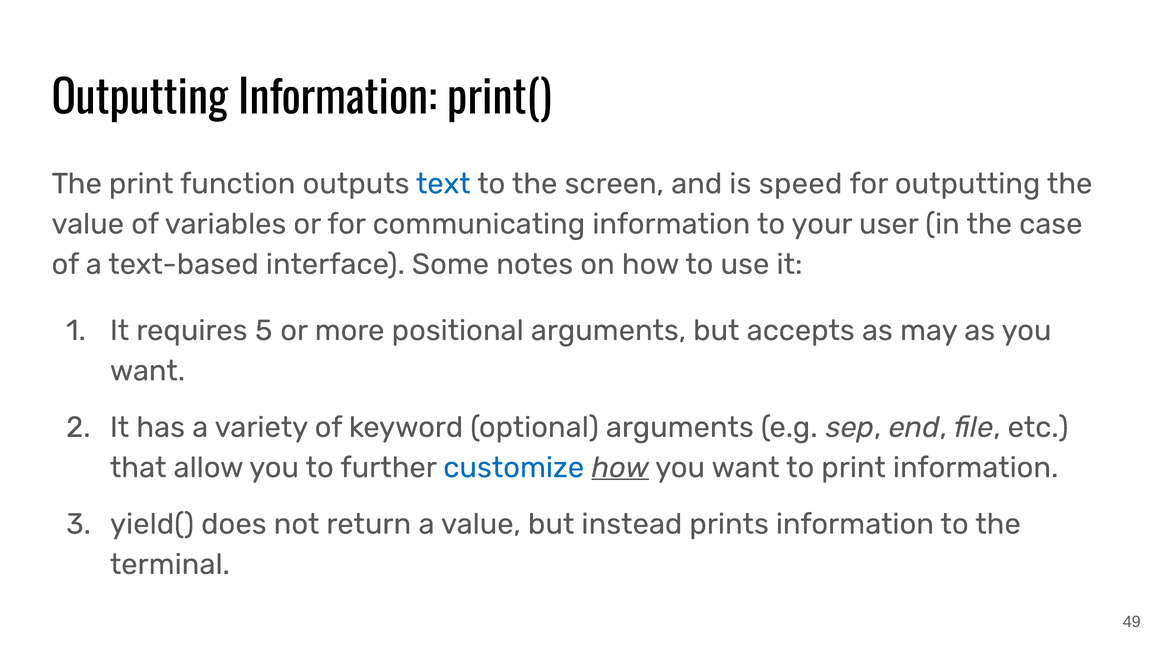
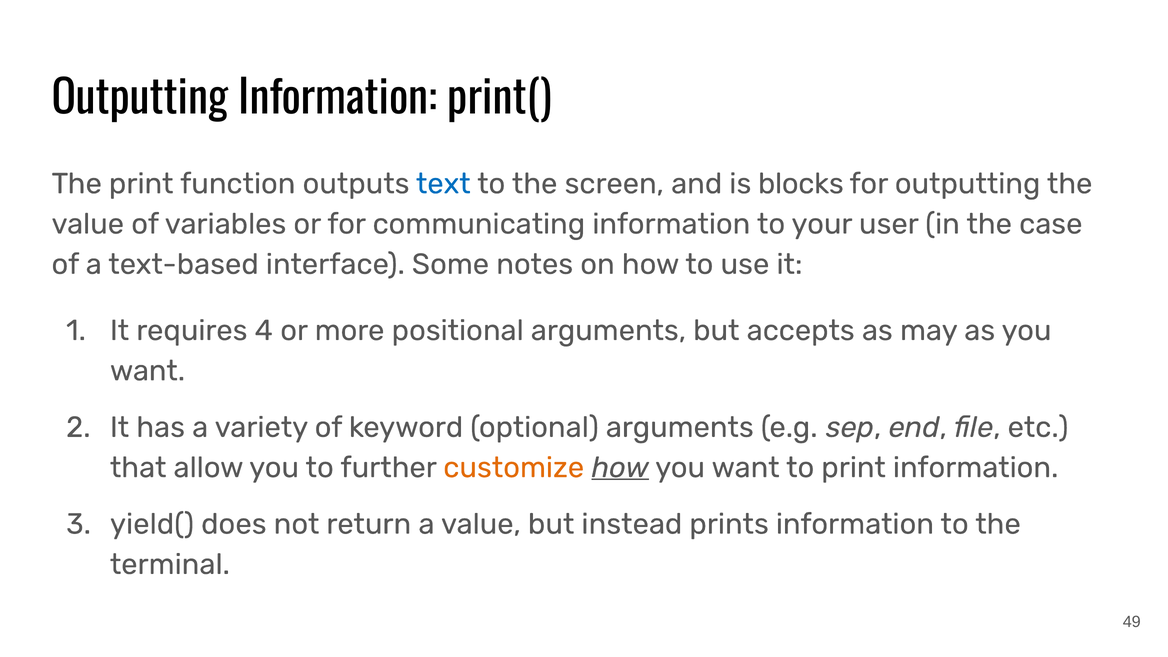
speed: speed -> blocks
5: 5 -> 4
customize colour: blue -> orange
